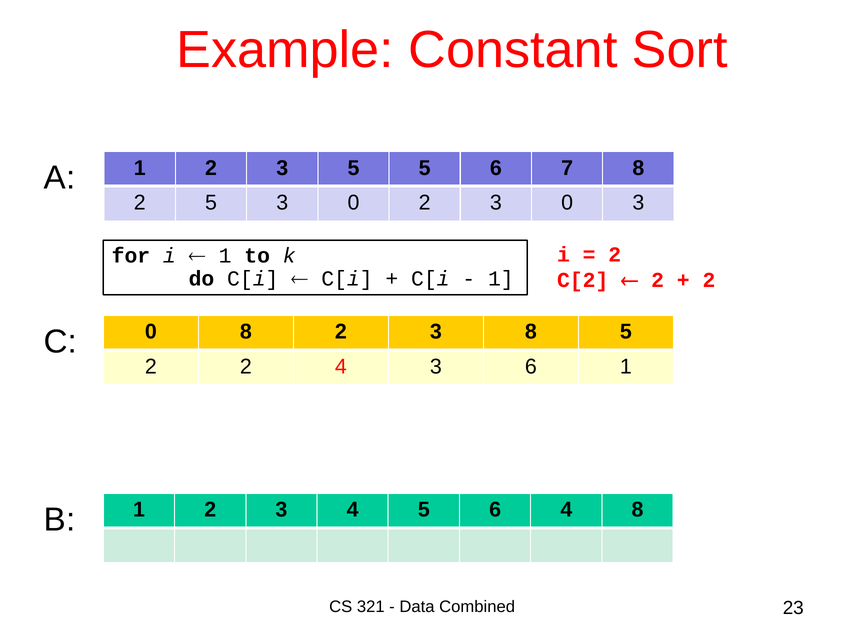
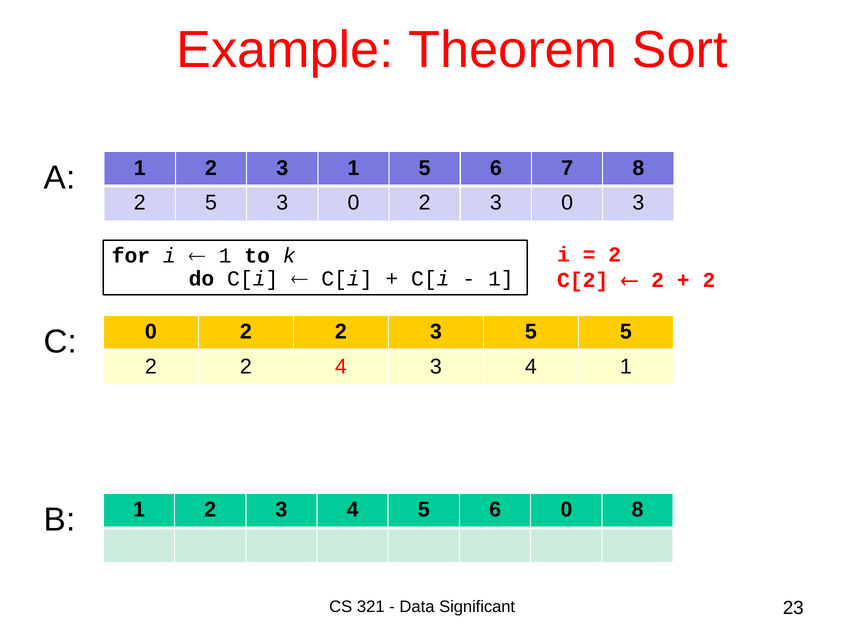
Constant: Constant -> Theorem
2 3 5: 5 -> 1
8 at (246, 332): 8 -> 2
3 8: 8 -> 5
4 3 6: 6 -> 4
6 4: 4 -> 0
Combined: Combined -> Significant
